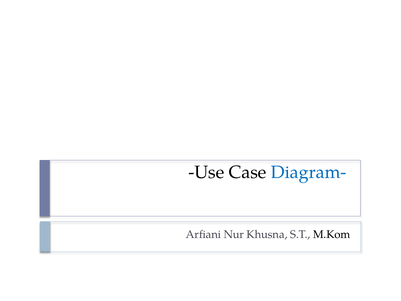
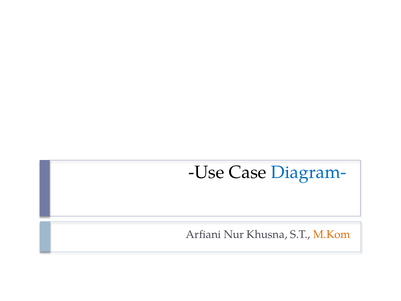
M.Kom colour: black -> orange
